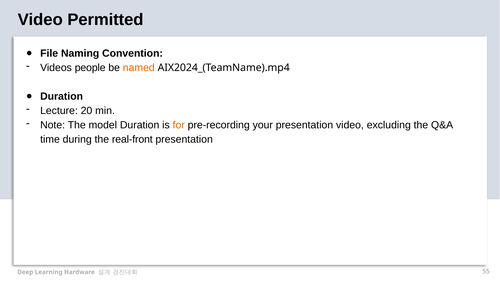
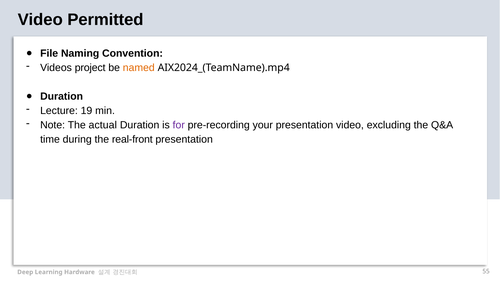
people: people -> project
20: 20 -> 19
model: model -> actual
for colour: orange -> purple
